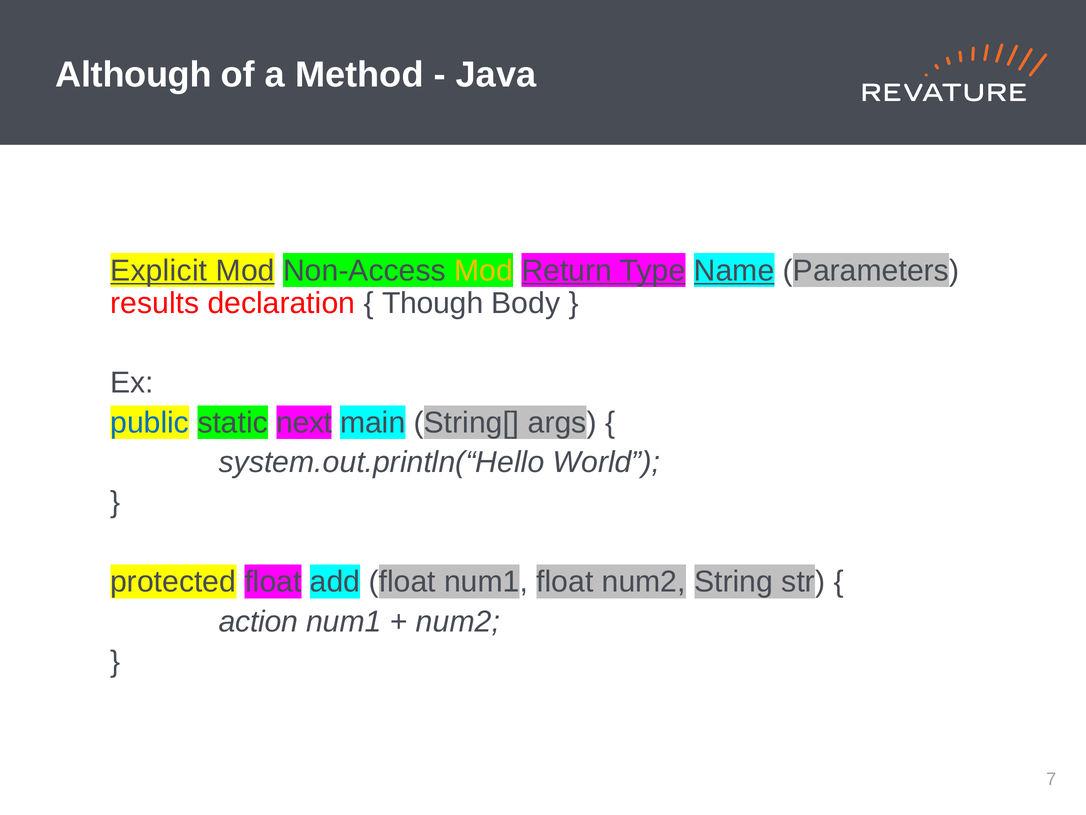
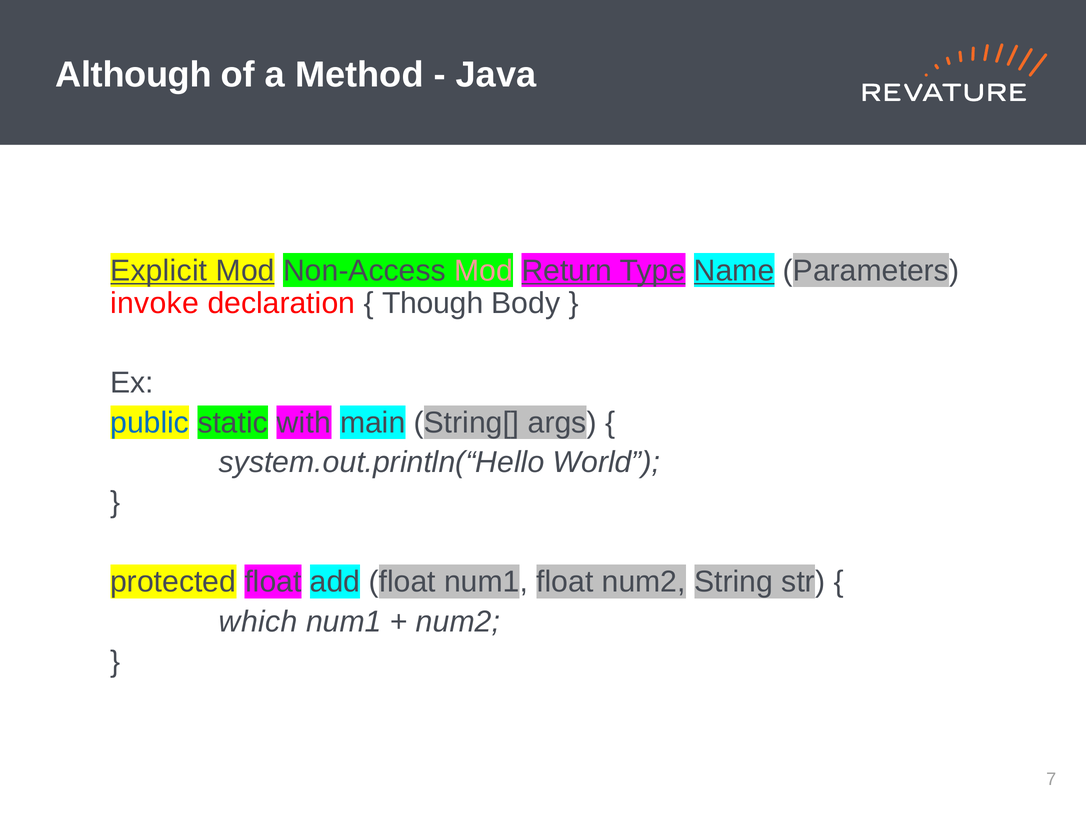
Mod at (484, 270) colour: yellow -> pink
results: results -> invoke
next: next -> with
action: action -> which
